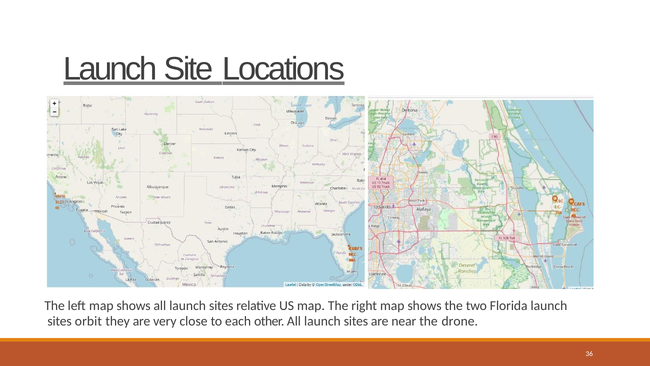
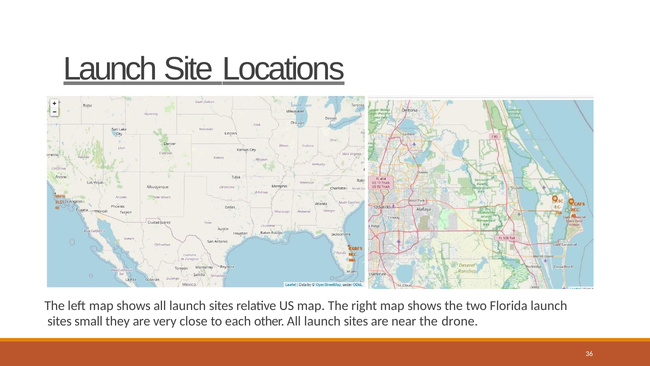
orbit: orbit -> small
